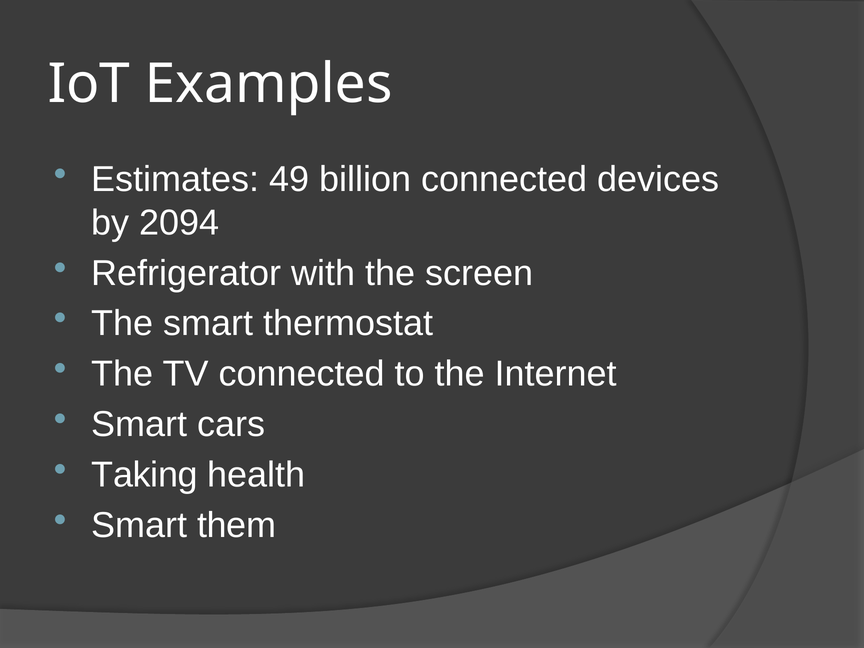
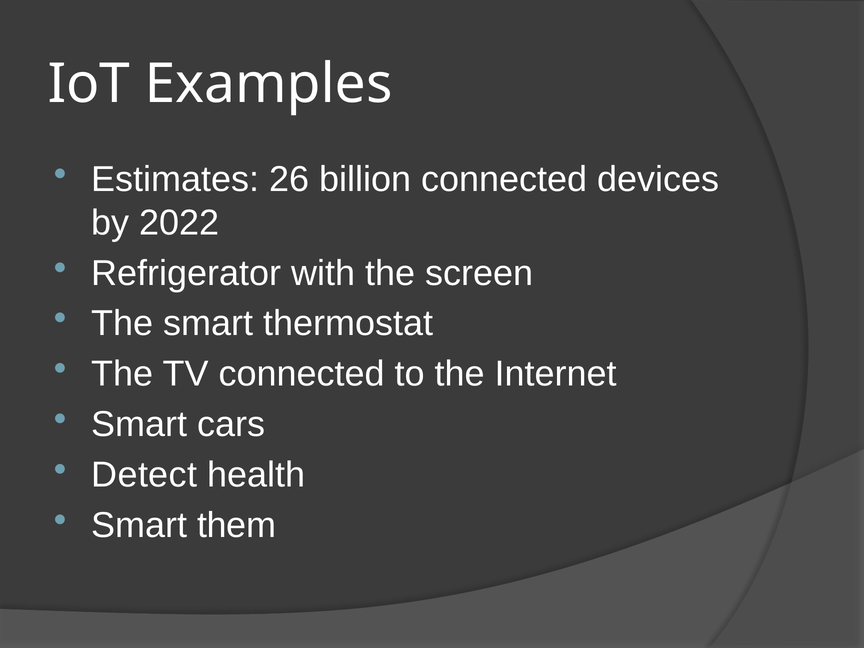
49: 49 -> 26
2094: 2094 -> 2022
Taking: Taking -> Detect
